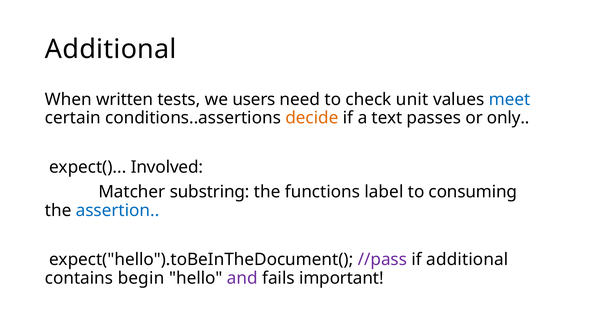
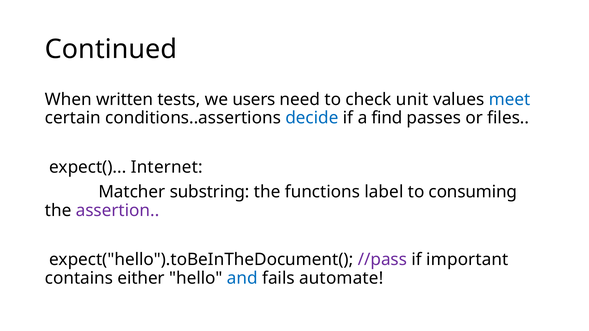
Additional at (111, 49): Additional -> Continued
decide colour: orange -> blue
text: text -> find
only: only -> files
Involved: Involved -> Internet
assertion colour: blue -> purple
if additional: additional -> important
begin: begin -> either
and colour: purple -> blue
important: important -> automate
